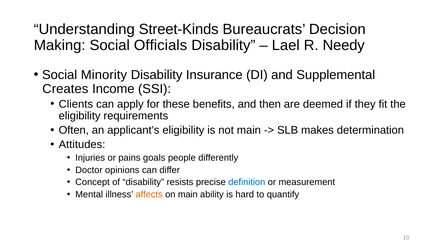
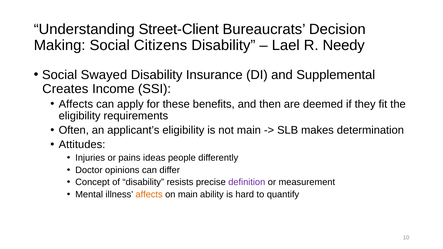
Street-Kinds: Street-Kinds -> Street-Client
Officials: Officials -> Citizens
Minority: Minority -> Swayed
Clients at (76, 104): Clients -> Affects
goals: goals -> ideas
definition colour: blue -> purple
